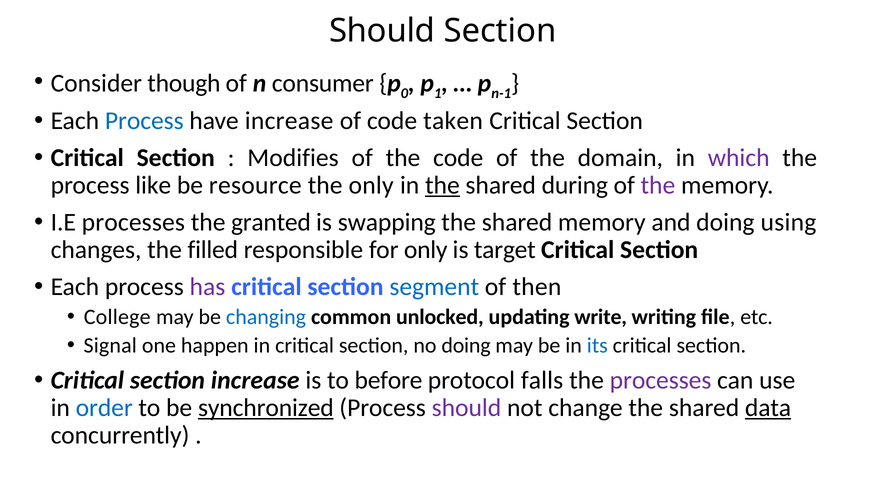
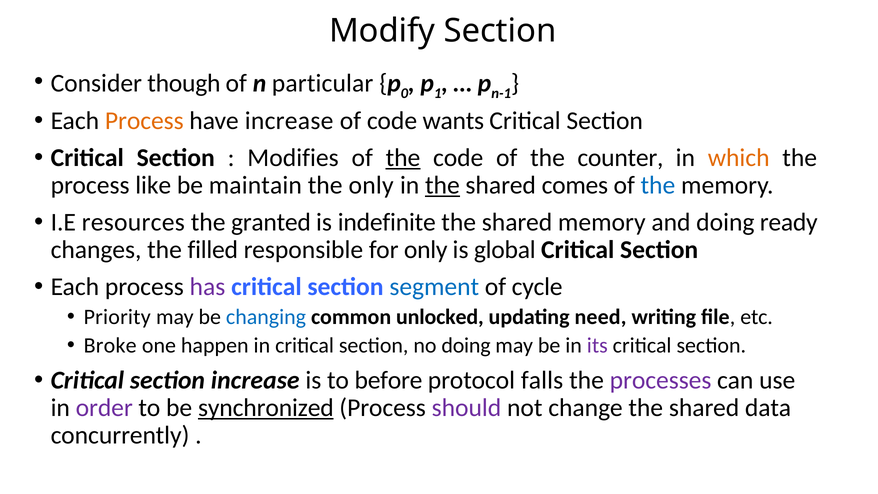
Should at (382, 31): Should -> Modify
consumer: consumer -> particular
Process at (144, 121) colour: blue -> orange
taken: taken -> wants
the at (403, 158) underline: none -> present
domain: domain -> counter
which colour: purple -> orange
resource: resource -> maintain
during: during -> comes
the at (658, 185) colour: purple -> blue
I.E processes: processes -> resources
swapping: swapping -> indefinite
using: using -> ready
target: target -> global
then: then -> cycle
College: College -> Priority
write: write -> need
Signal: Signal -> Broke
its colour: blue -> purple
order colour: blue -> purple
data underline: present -> none
